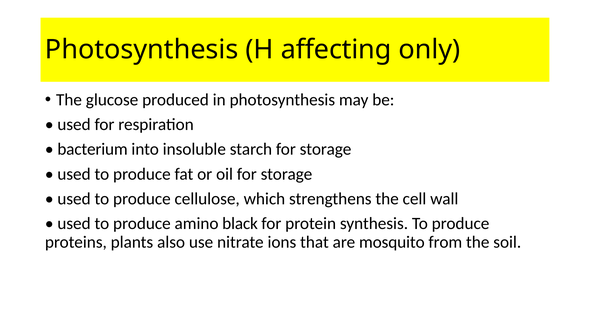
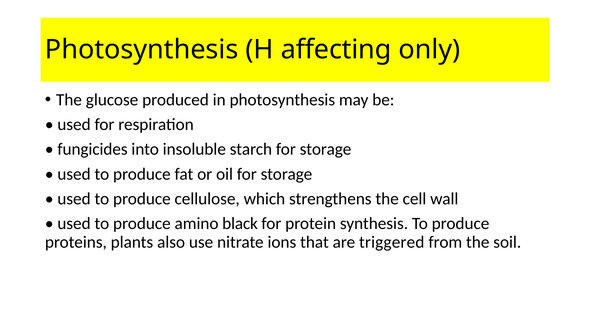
bacterium: bacterium -> fungicides
mosquito: mosquito -> triggered
